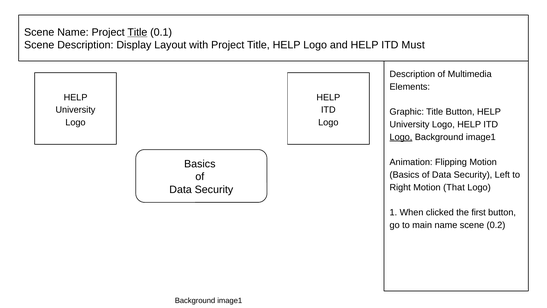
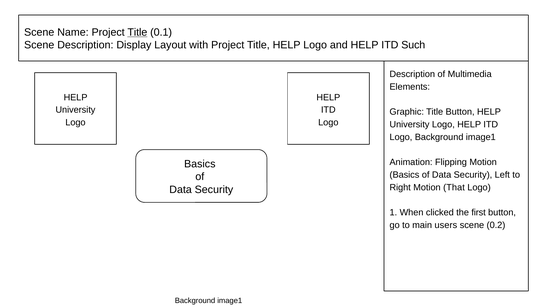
Must: Must -> Such
Logo at (401, 137) underline: present -> none
main name: name -> users
